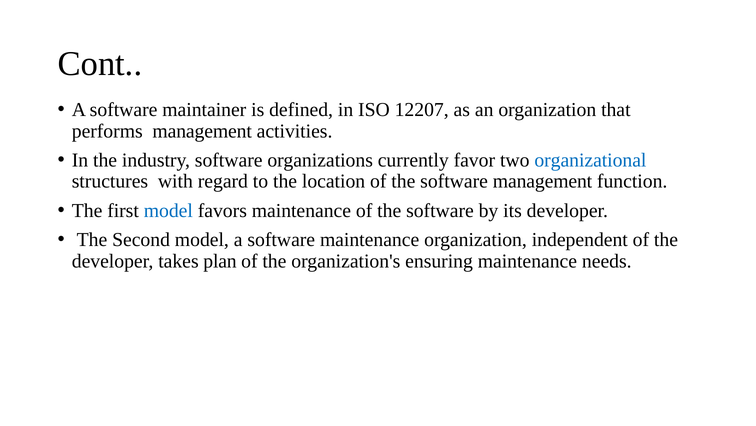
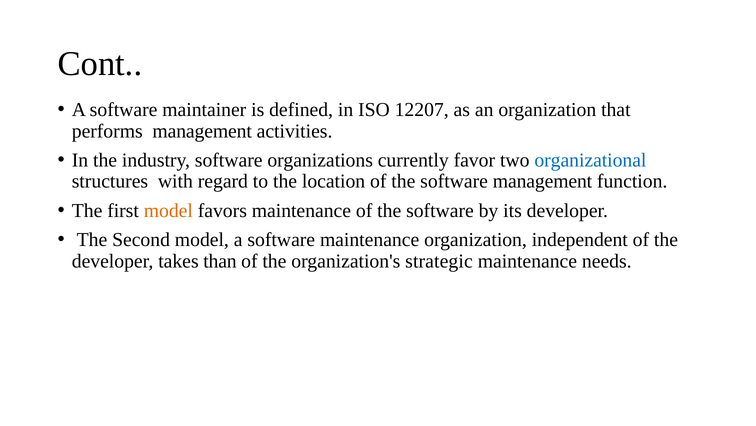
model at (168, 210) colour: blue -> orange
plan: plan -> than
ensuring: ensuring -> strategic
